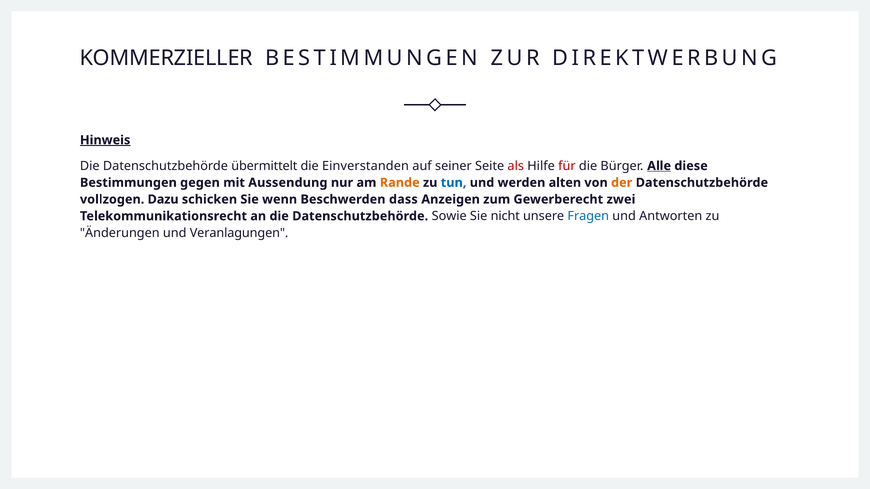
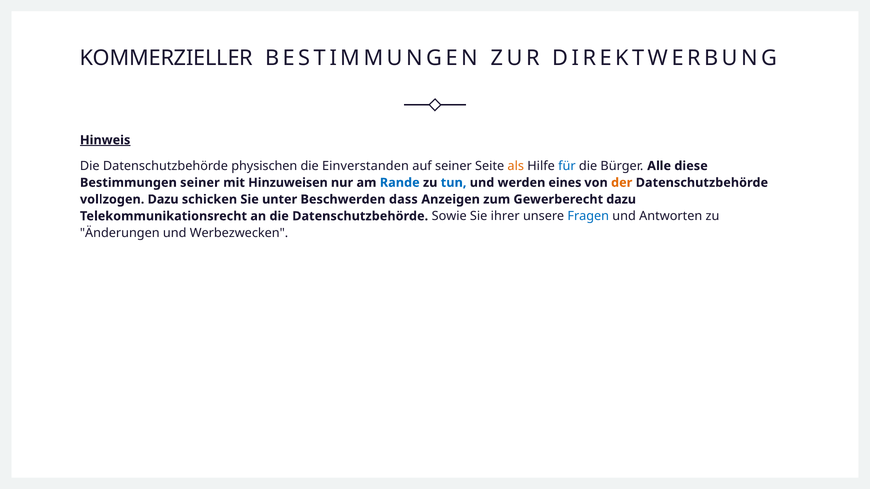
übermittelt: übermittelt -> physischen
als colour: red -> orange
für colour: red -> blue
Alle underline: present -> none
Bestimmungen gegen: gegen -> seiner
Aussendung: Aussendung -> Hinzuweisen
Rande colour: orange -> blue
alten: alten -> eines
wenn: wenn -> unter
Gewerberecht zwei: zwei -> dazu
nicht: nicht -> ihrer
Veranlagungen: Veranlagungen -> Werbezwecken
